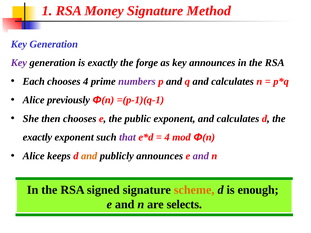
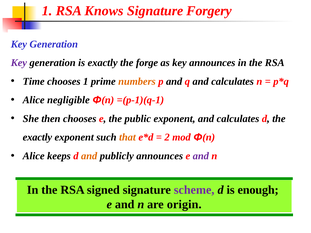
Money: Money -> Knows
Method: Method -> Forgery
Each: Each -> Time
chooses 4: 4 -> 1
numbers colour: purple -> orange
previously: previously -> negligible
that colour: purple -> orange
4 at (167, 137): 4 -> 2
scheme colour: orange -> purple
selects: selects -> origin
